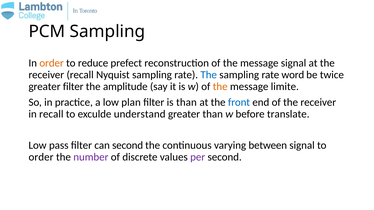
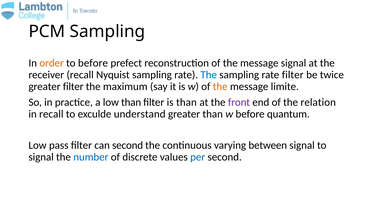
to reduce: reduce -> before
rate word: word -> filter
amplitude: amplitude -> maximum
low plan: plan -> than
front colour: blue -> purple
of the receiver: receiver -> relation
translate: translate -> quantum
order at (41, 157): order -> signal
number colour: purple -> blue
per colour: purple -> blue
